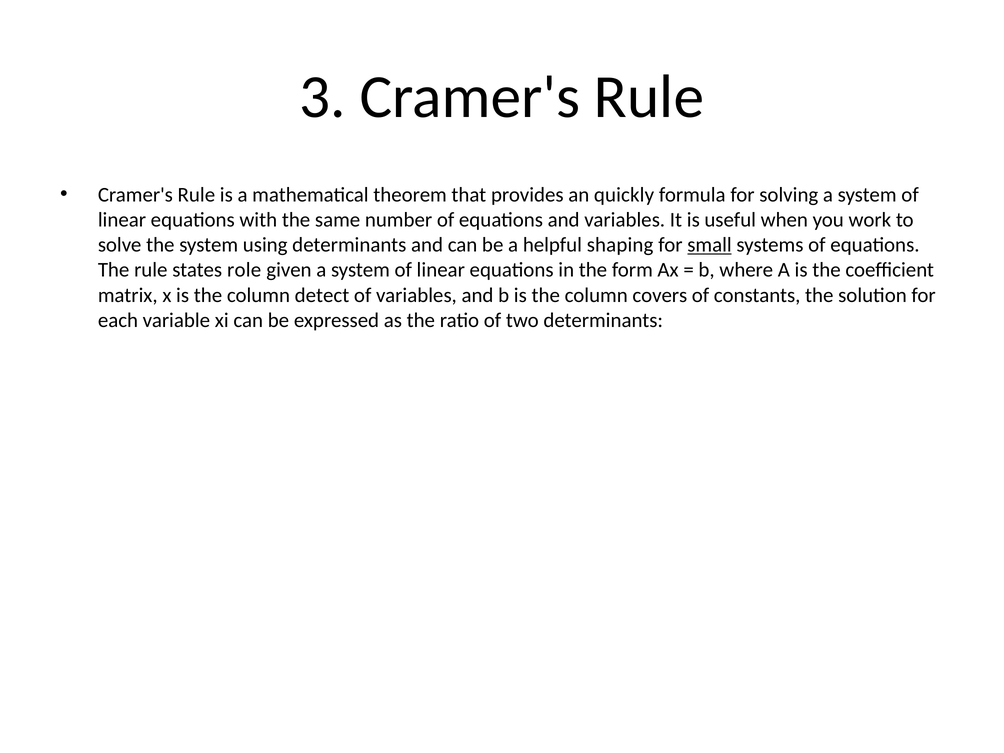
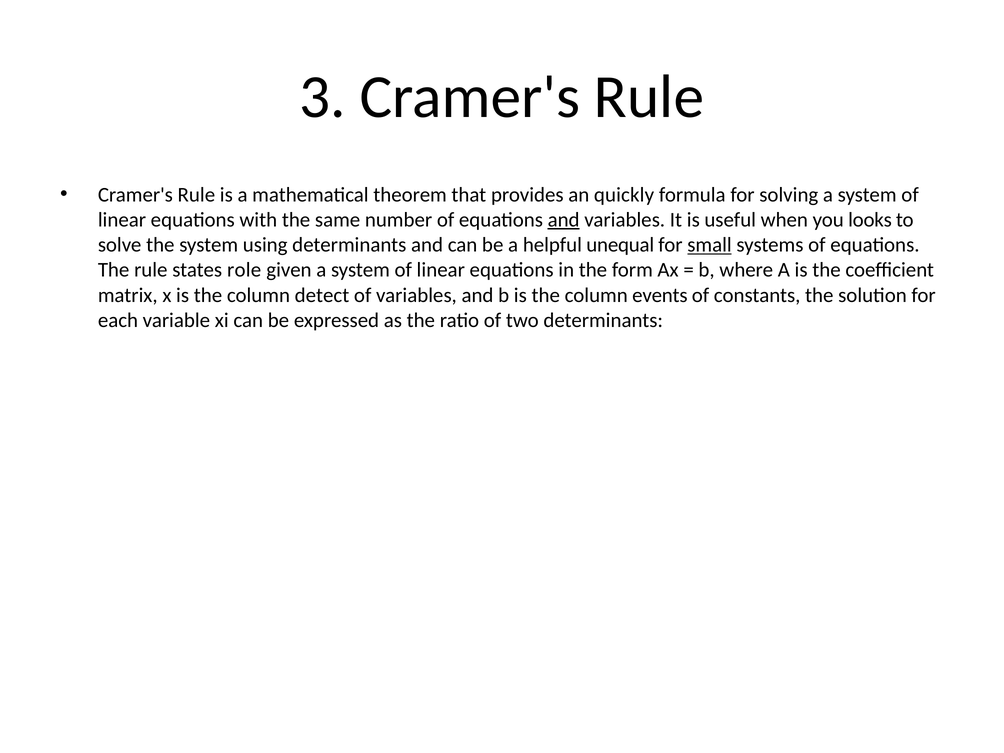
and at (564, 220) underline: none -> present
work: work -> looks
shaping: shaping -> unequal
covers: covers -> events
